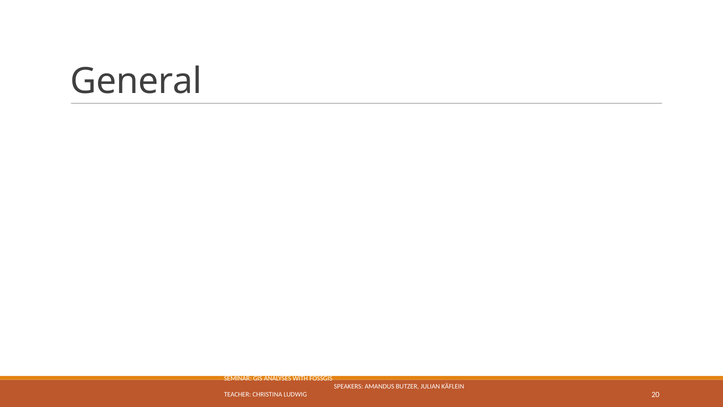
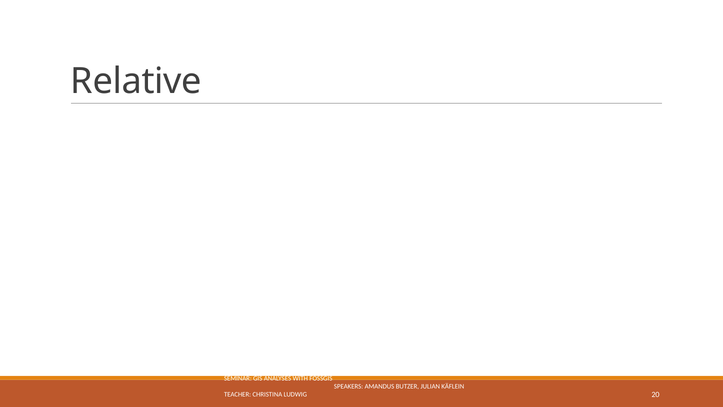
General: General -> Relative
